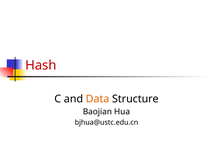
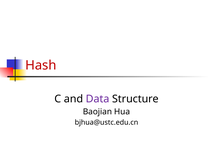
Data colour: orange -> purple
